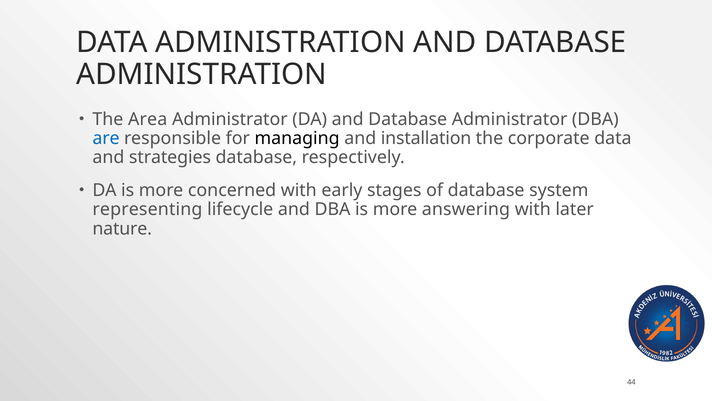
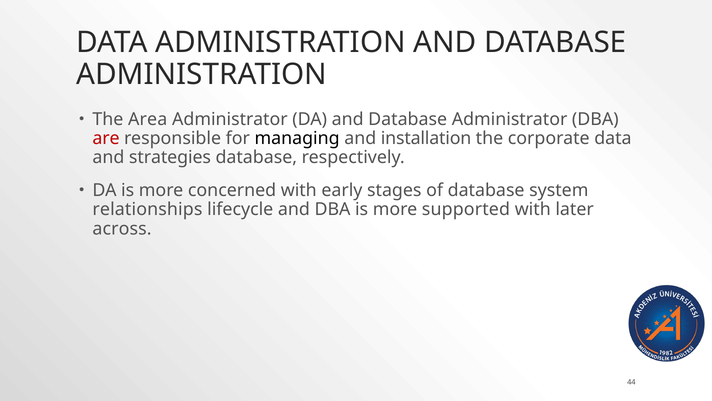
are colour: blue -> red
representing: representing -> relationships
answering: answering -> supported
nature: nature -> across
